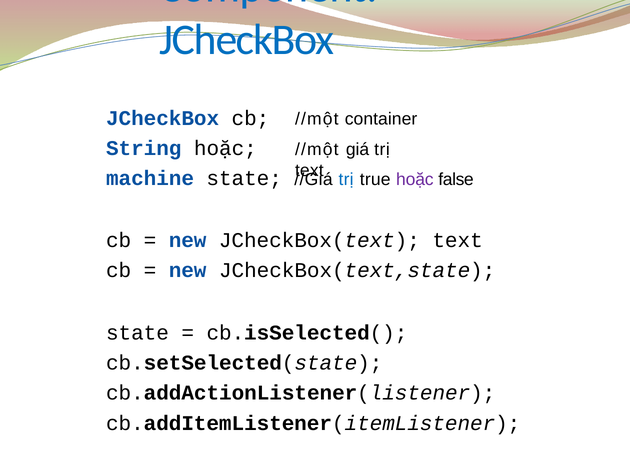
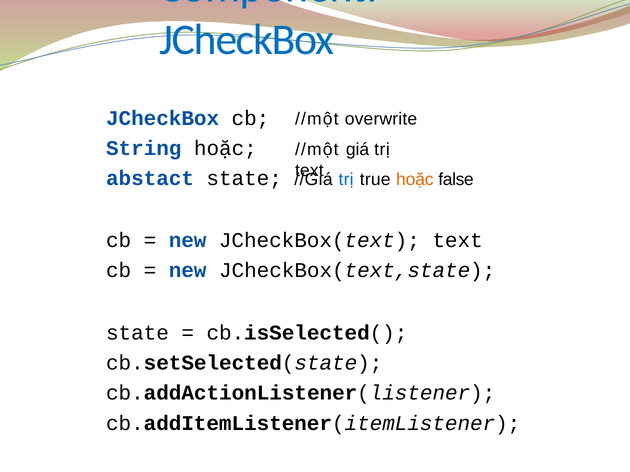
container: container -> overwrite
machine: machine -> abstact
hoặc at (415, 180) colour: purple -> orange
